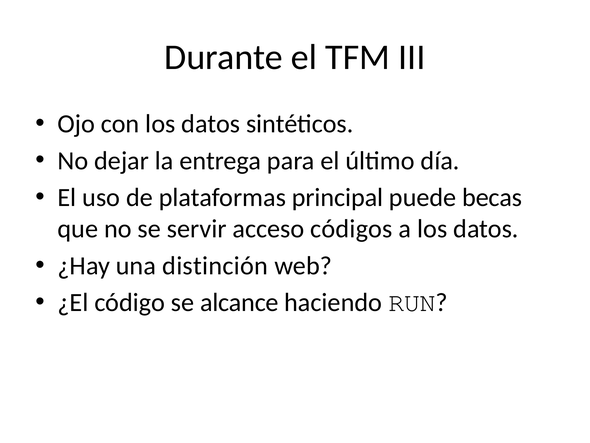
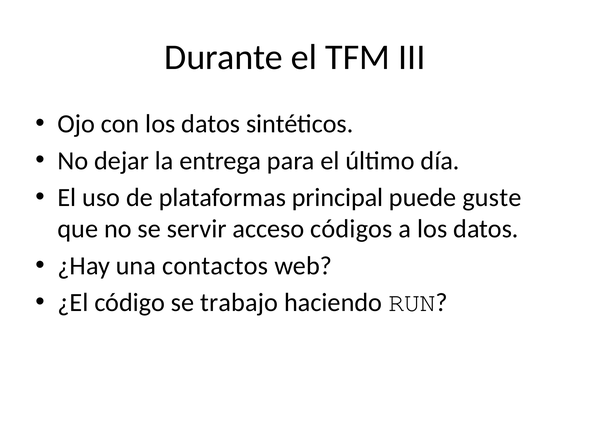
becas: becas -> guste
distinción: distinción -> contactos
alcance: alcance -> trabajo
